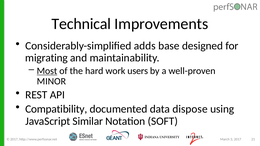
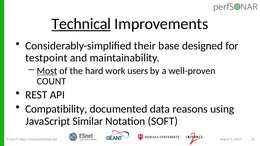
Technical underline: none -> present
adds: adds -> their
migrating: migrating -> testpoint
MINOR: MINOR -> COUNT
dispose: dispose -> reasons
